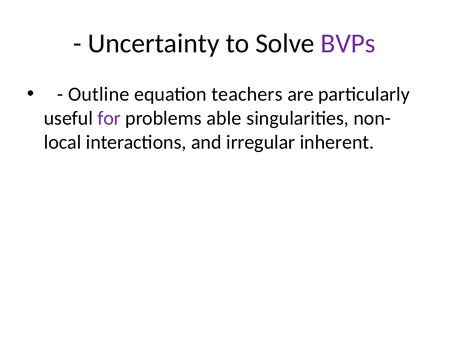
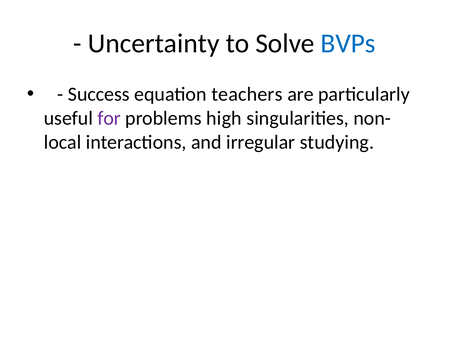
BVPs colour: purple -> blue
Outline: Outline -> Success
able: able -> high
inherent: inherent -> studying
